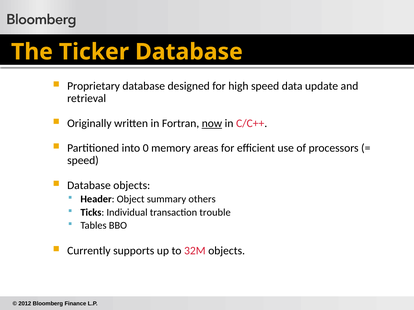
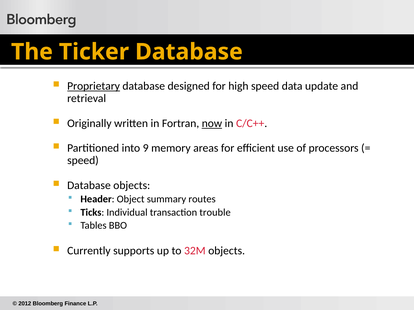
Proprietary underline: none -> present
0: 0 -> 9
others: others -> routes
